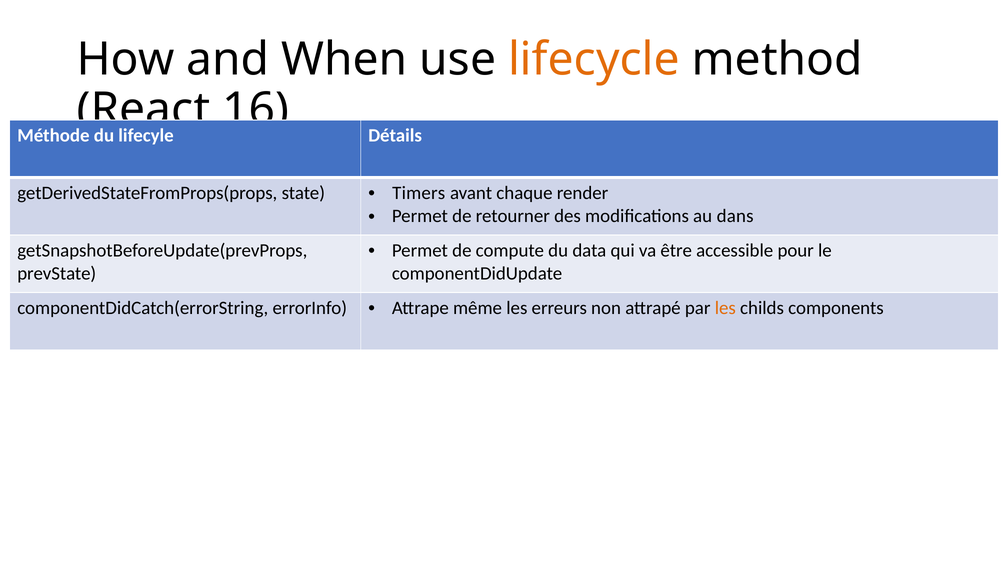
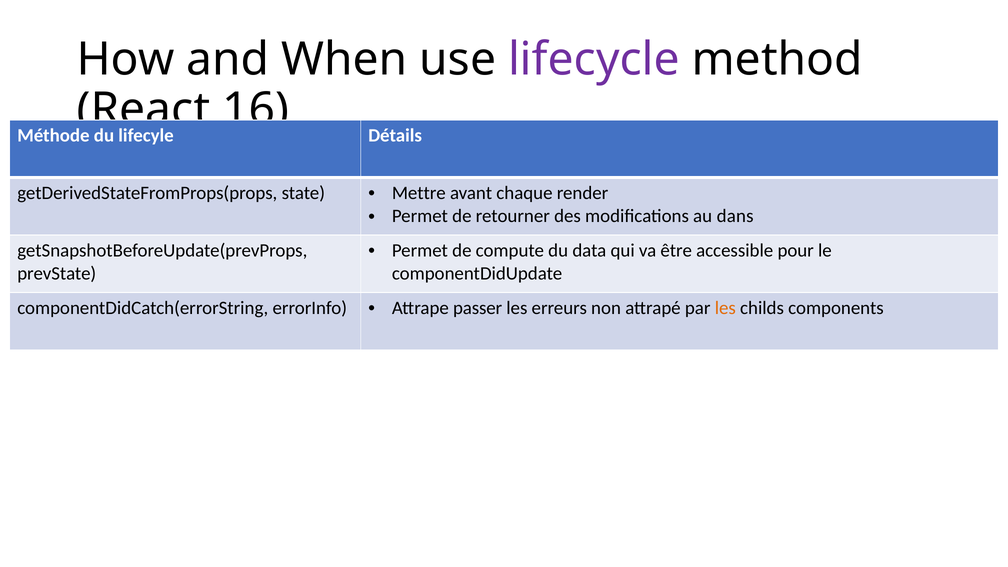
lifecycle colour: orange -> purple
Timers: Timers -> Mettre
même: même -> passer
